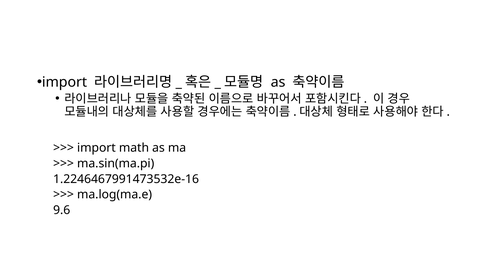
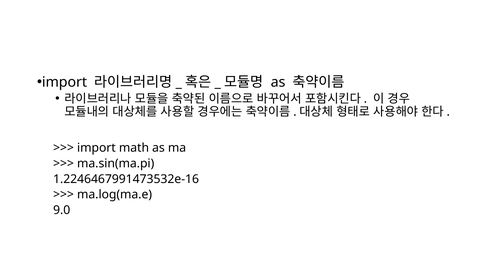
9.6: 9.6 -> 9.0
